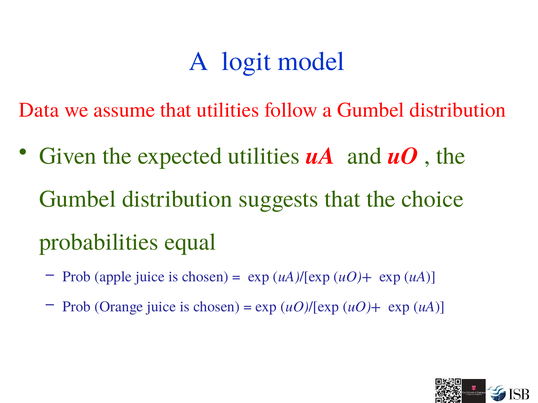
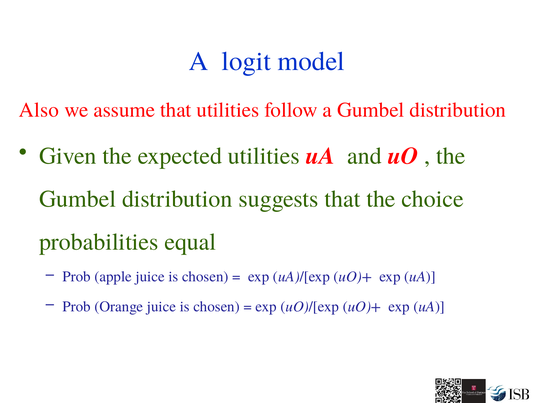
Data: Data -> Also
